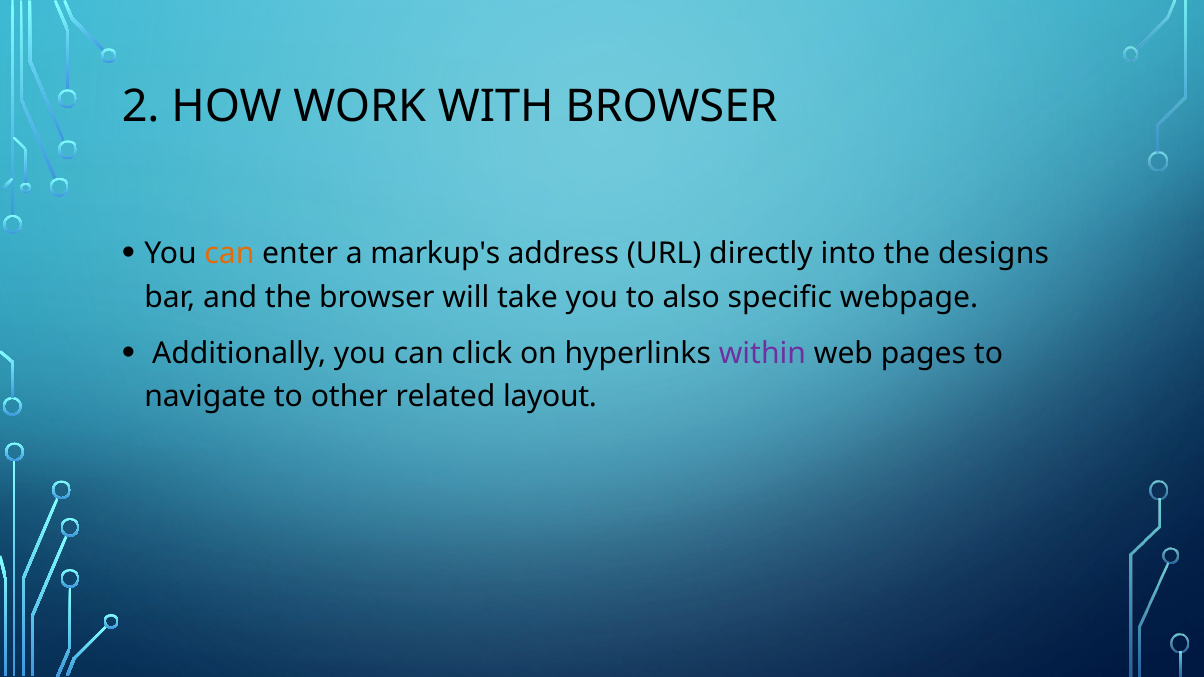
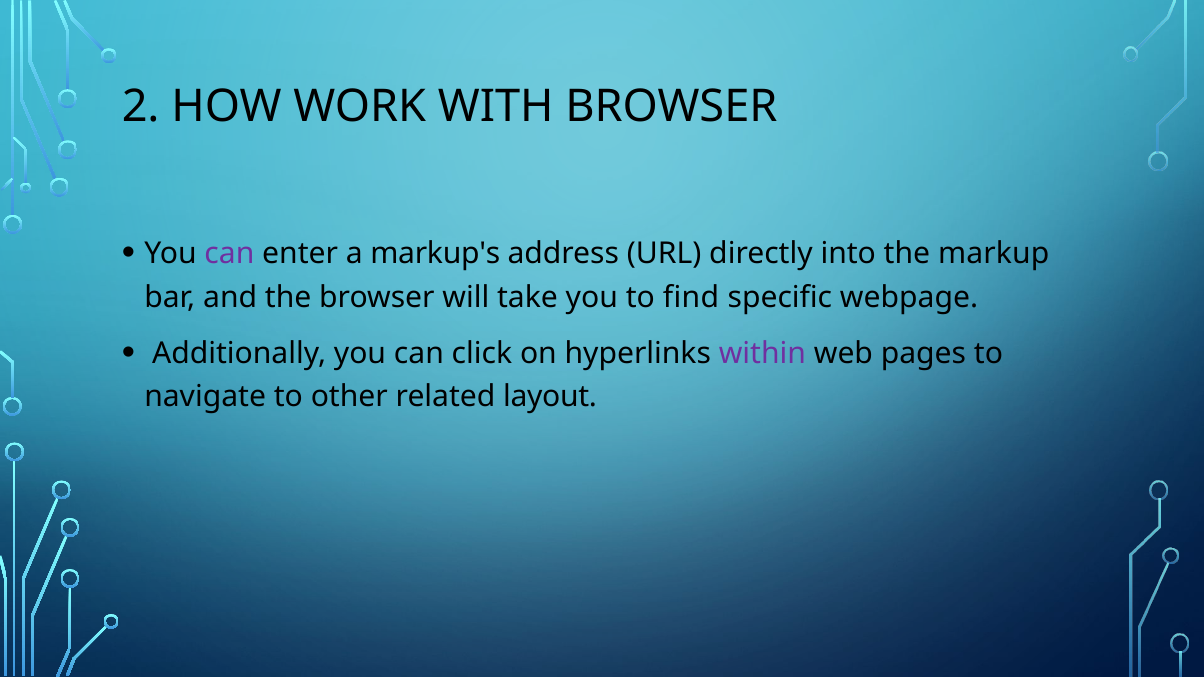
can at (229, 254) colour: orange -> purple
designs: designs -> markup
also: also -> find
